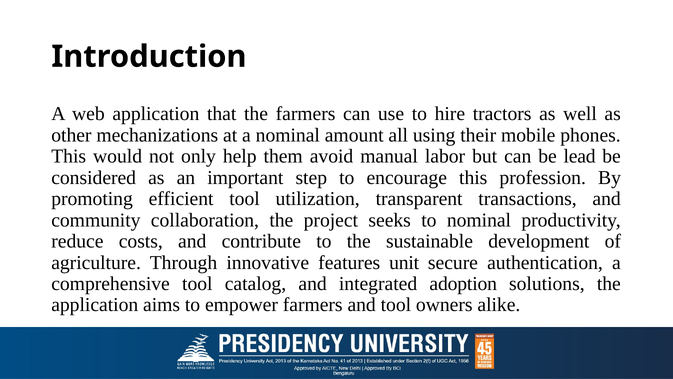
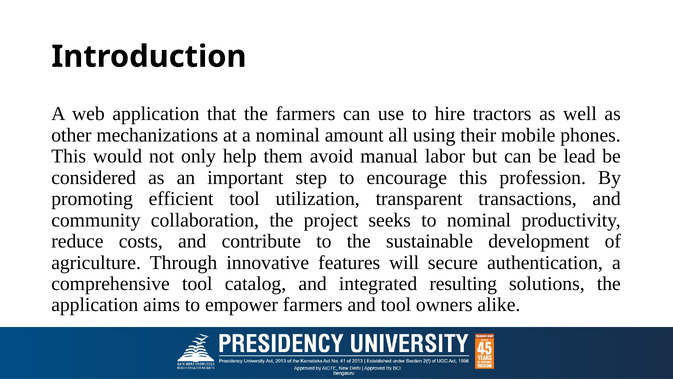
unit: unit -> will
adoption: adoption -> resulting
